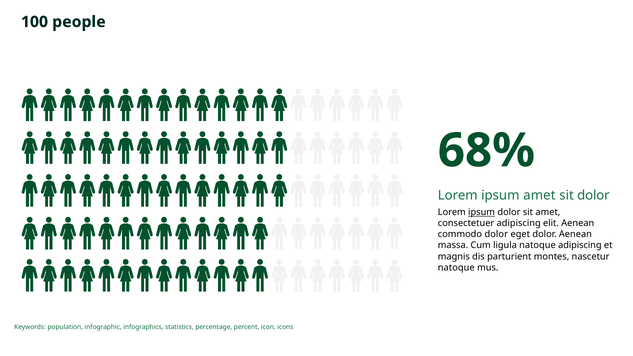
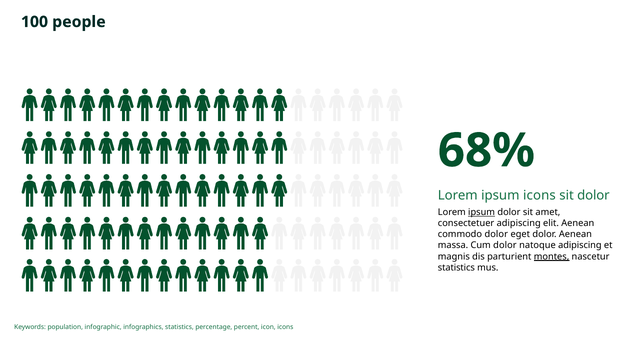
ipsum amet: amet -> icons
Cum ligula: ligula -> dolor
montes underline: none -> present
natoque at (456, 268): natoque -> statistics
